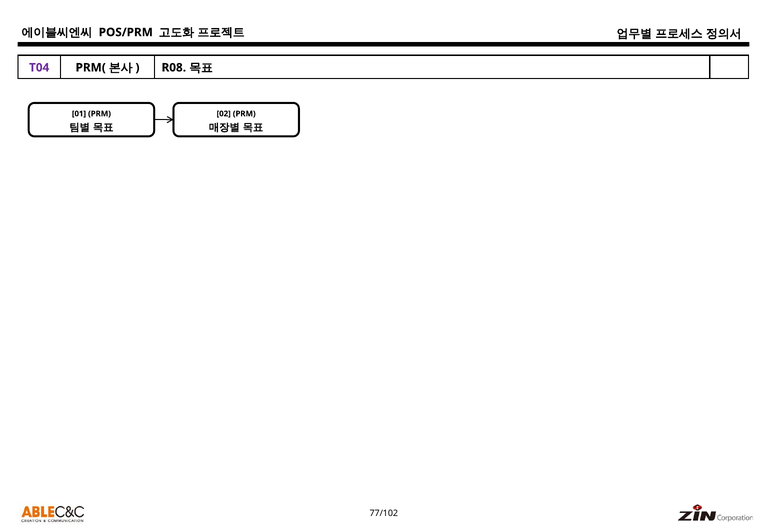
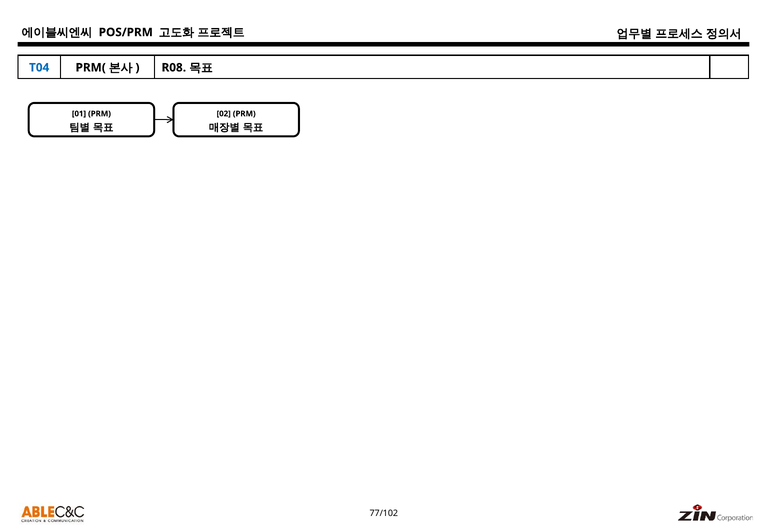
T04 colour: purple -> blue
